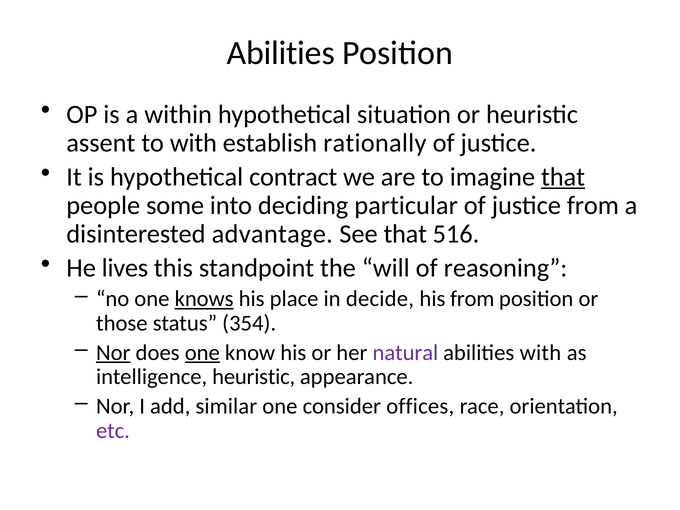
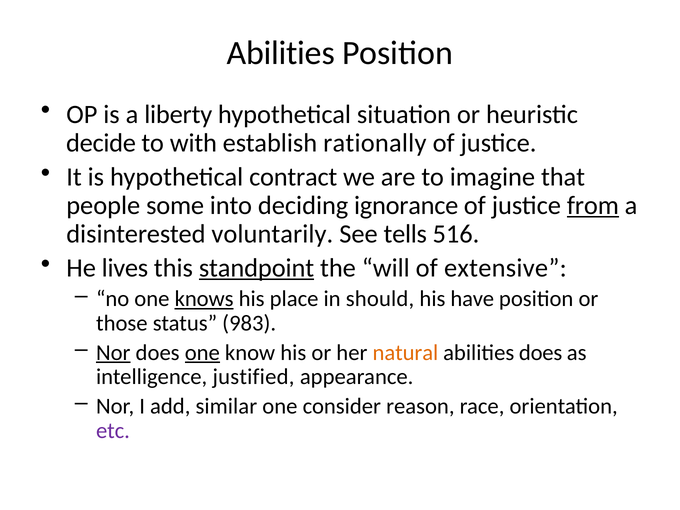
within: within -> liberty
assent: assent -> decide
that at (563, 177) underline: present -> none
particular: particular -> ignorance
from at (593, 205) underline: none -> present
advantage: advantage -> voluntarily
See that: that -> tells
standpoint underline: none -> present
reasoning: reasoning -> extensive
decide: decide -> should
his from: from -> have
354: 354 -> 983
natural colour: purple -> orange
abilities with: with -> does
intelligence heuristic: heuristic -> justified
offices: offices -> reason
